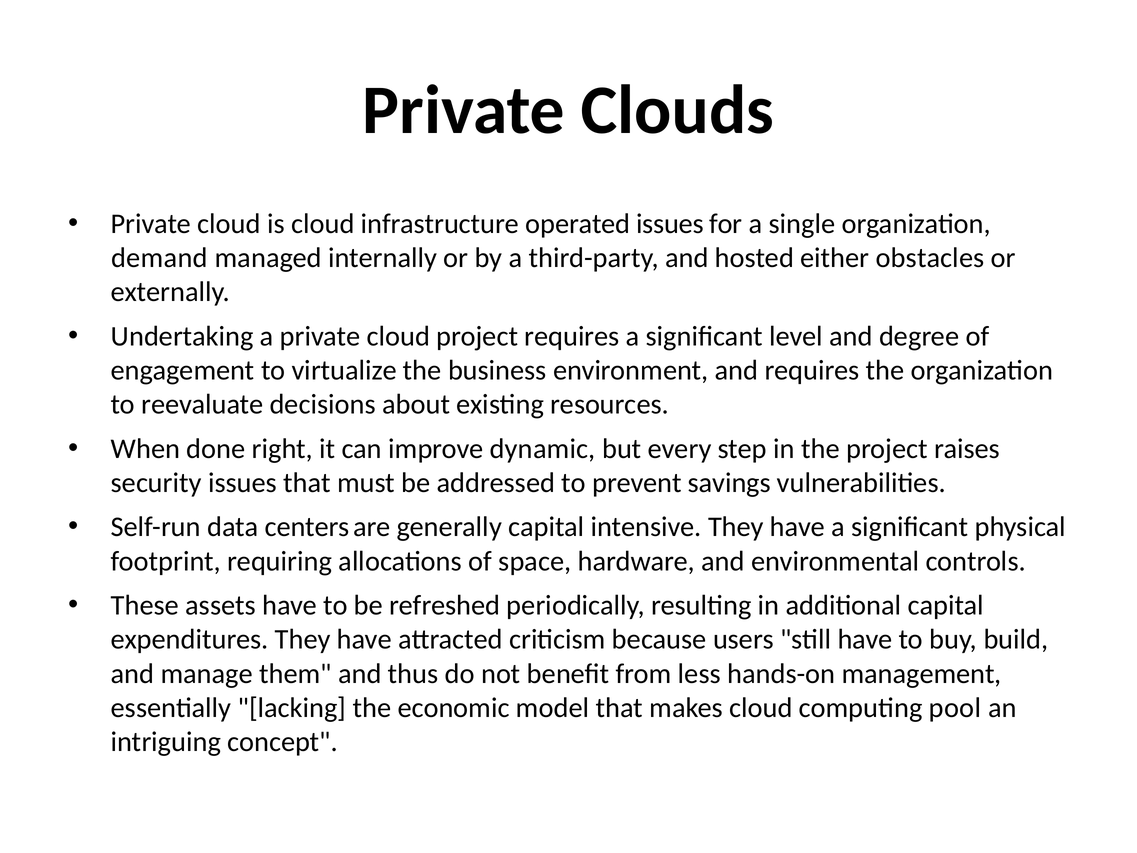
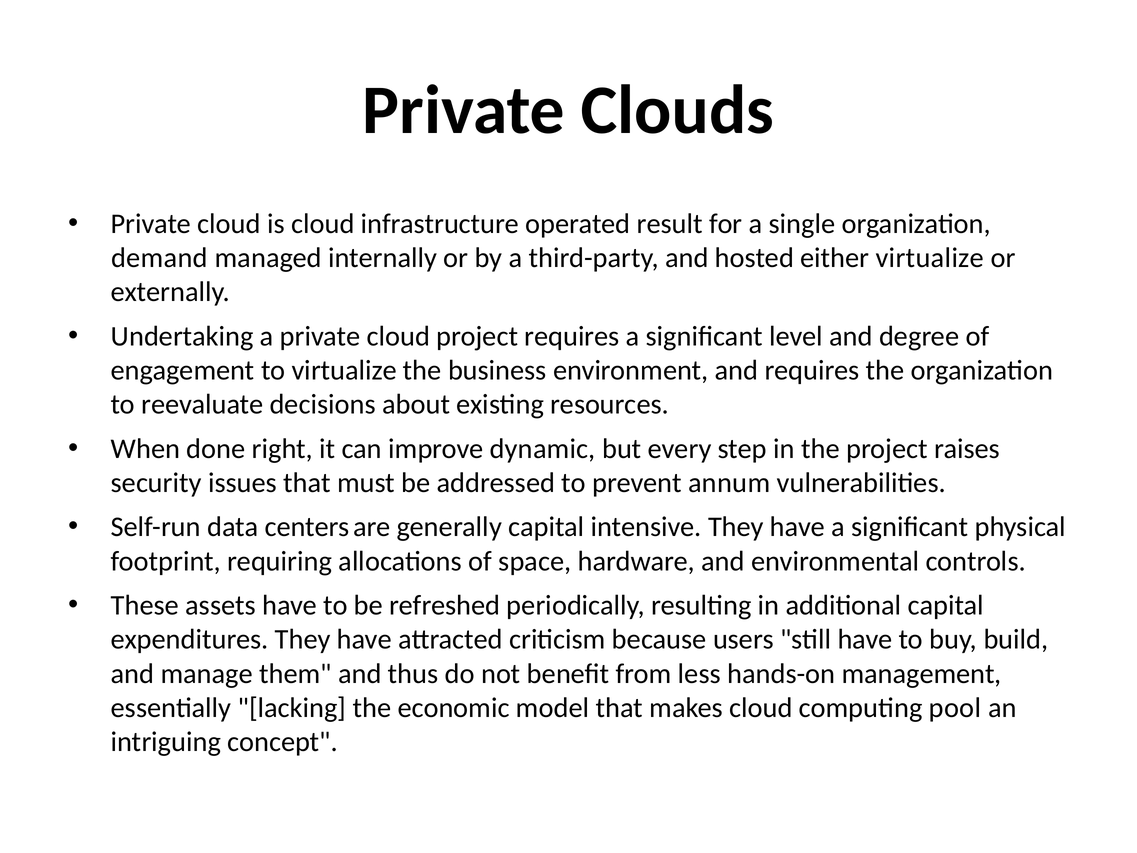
operated issues: issues -> result
either obstacles: obstacles -> virtualize
savings: savings -> annum
